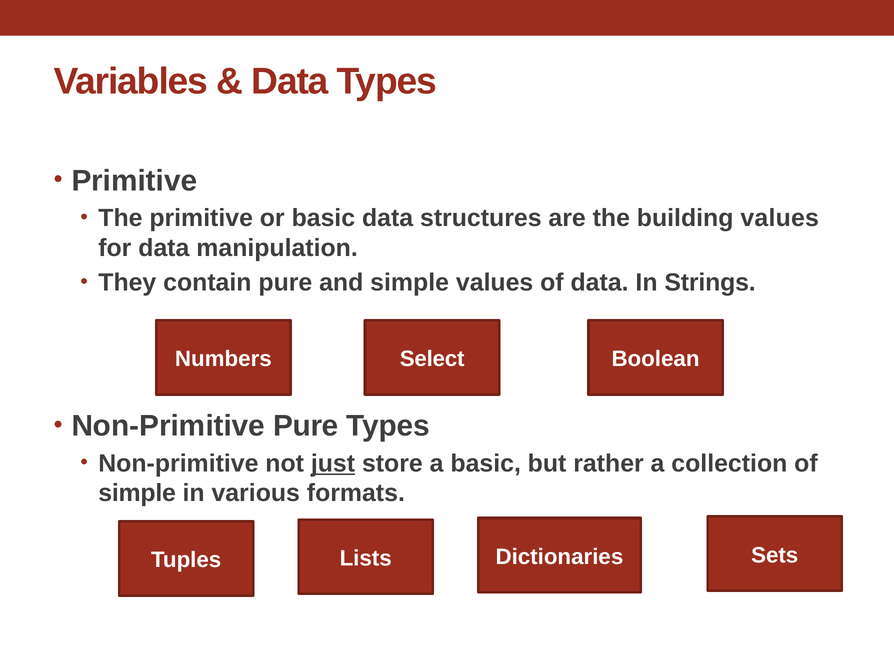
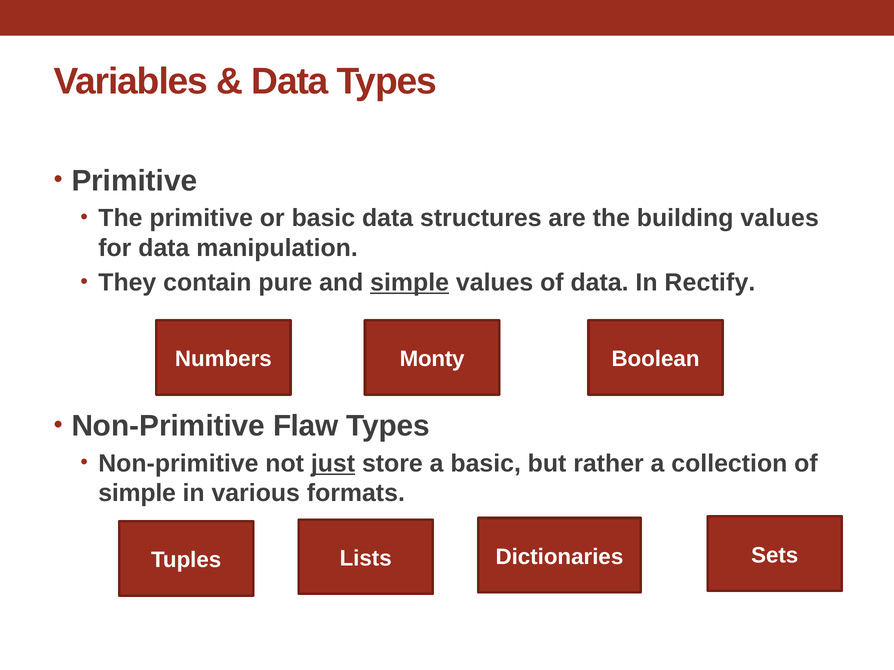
simple at (410, 283) underline: none -> present
Strings: Strings -> Rectify
Select: Select -> Monty
Non-Primitive Pure: Pure -> Flaw
